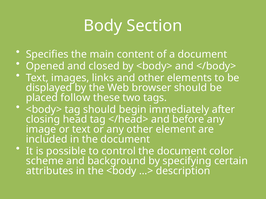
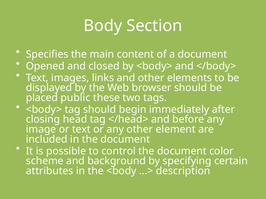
follow: follow -> public
